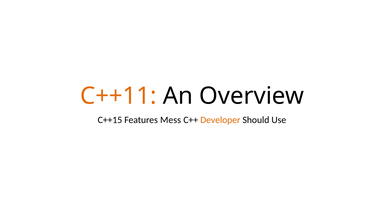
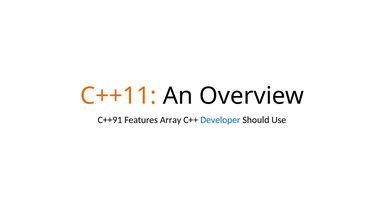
C++15: C++15 -> C++91
Mess: Mess -> Array
Developer colour: orange -> blue
